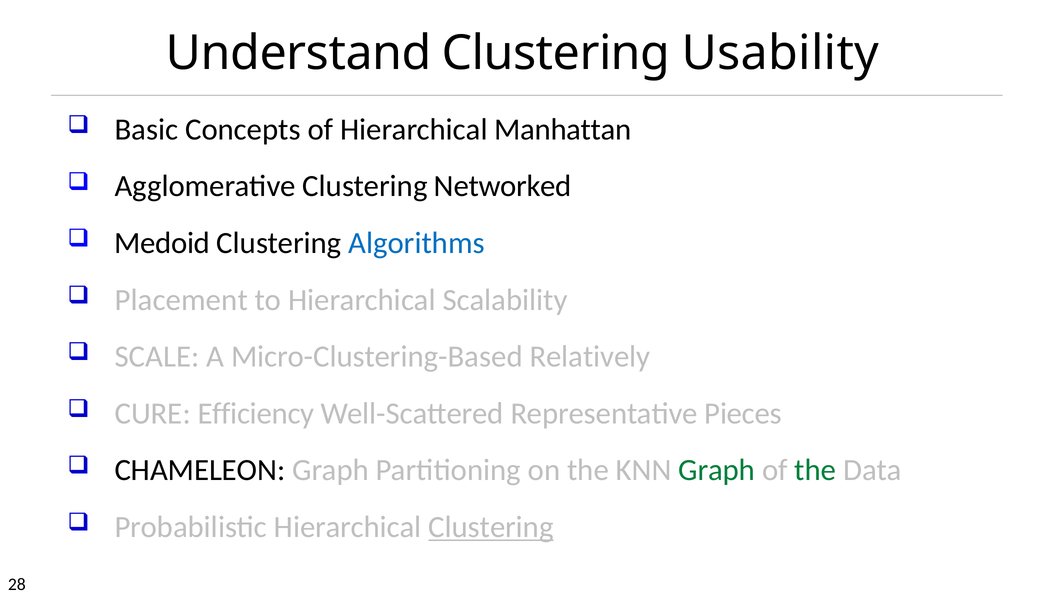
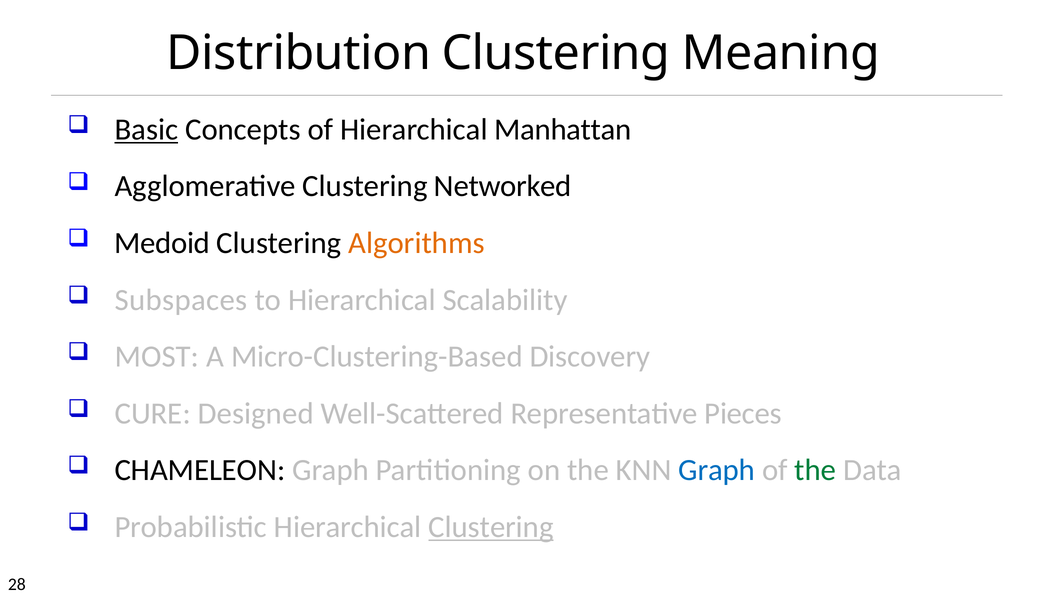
Understand: Understand -> Distribution
Usability: Usability -> Meaning
Basic underline: none -> present
Algorithms colour: blue -> orange
Placement: Placement -> Subspaces
SCALE: SCALE -> MOST
Relatively: Relatively -> Discovery
Efficiency: Efficiency -> Designed
Graph at (717, 471) colour: green -> blue
